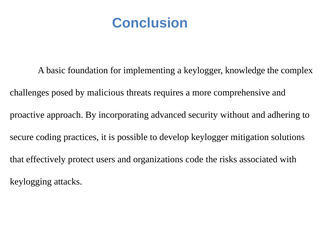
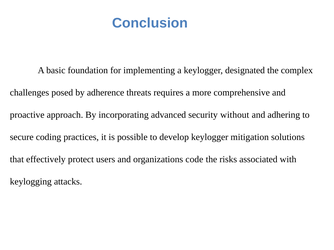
knowledge: knowledge -> designated
malicious: malicious -> adherence
